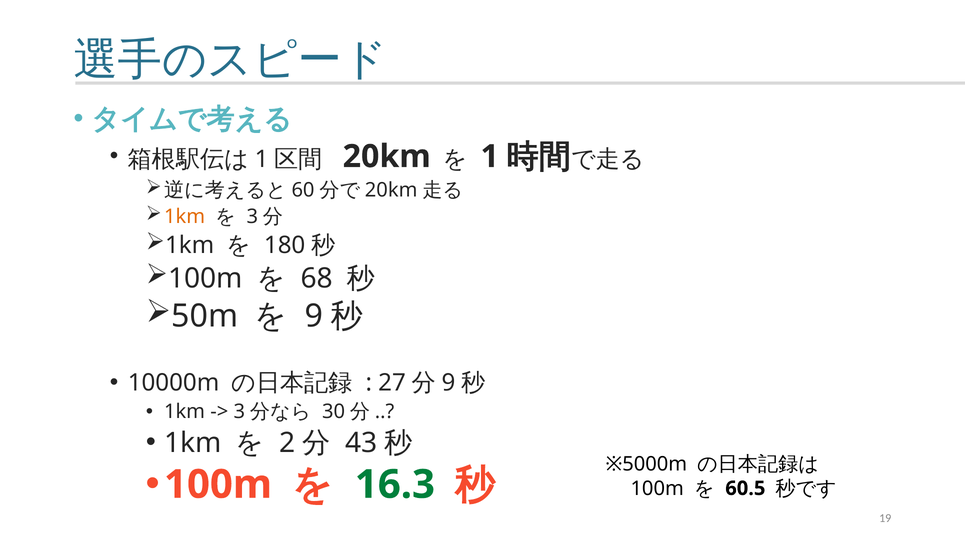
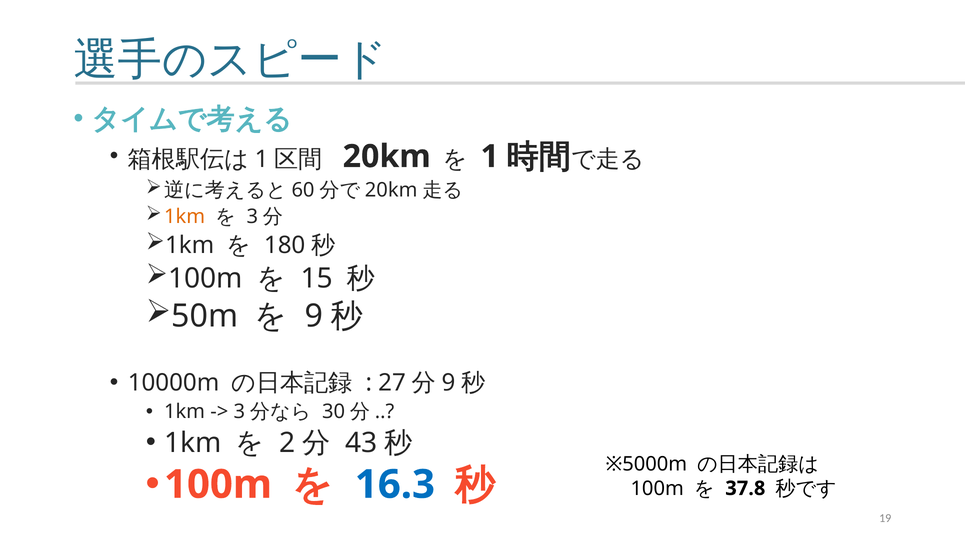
68: 68 -> 15
16.3 colour: green -> blue
60.5: 60.5 -> 37.8
